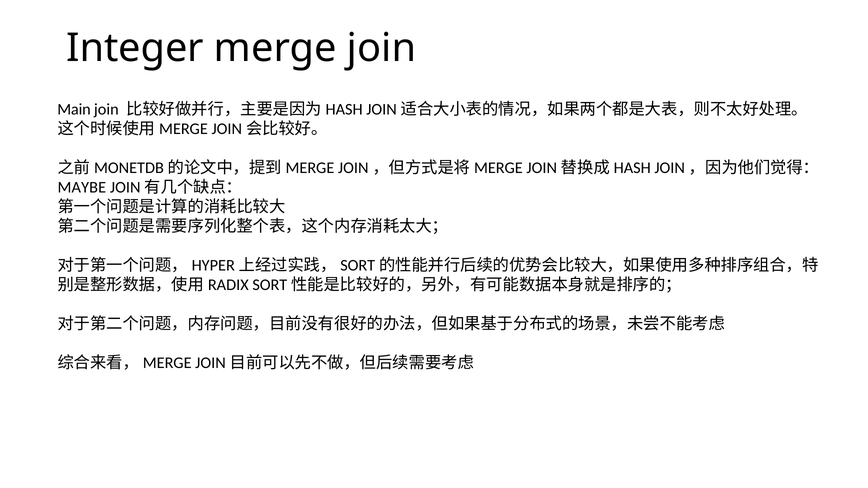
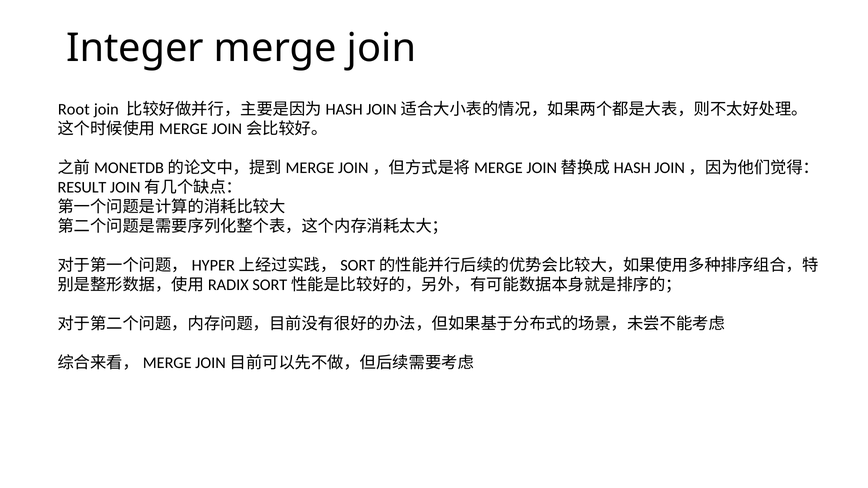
Main: Main -> Root
MAYBE: MAYBE -> RESULT
